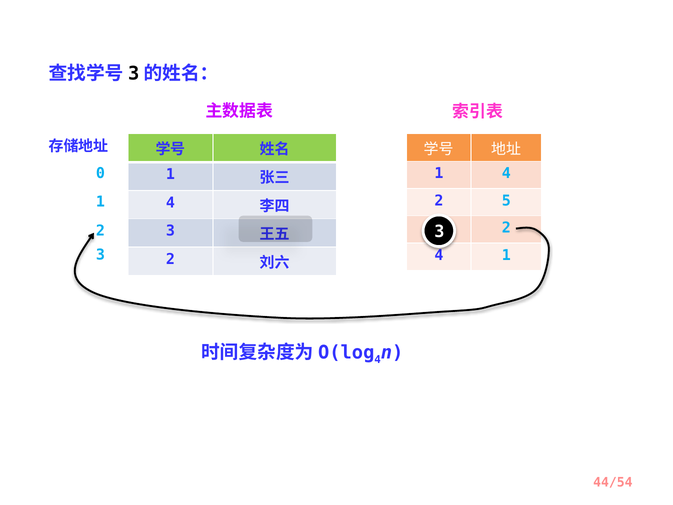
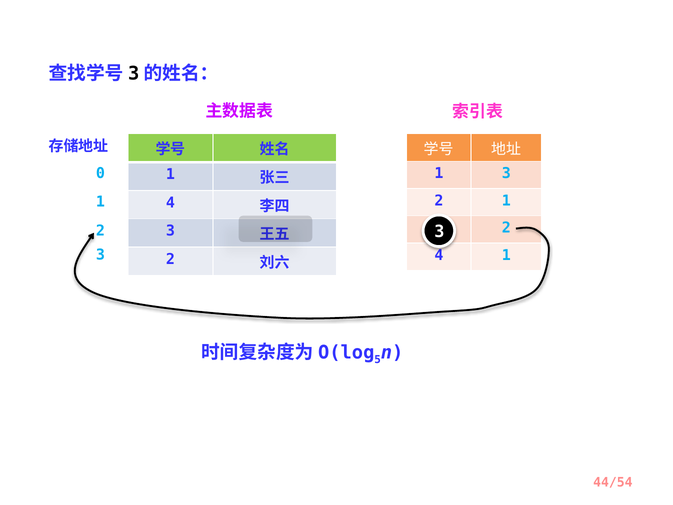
4 at (506, 173): 4 -> 3
2 5: 5 -> 1
4 at (378, 360): 4 -> 5
